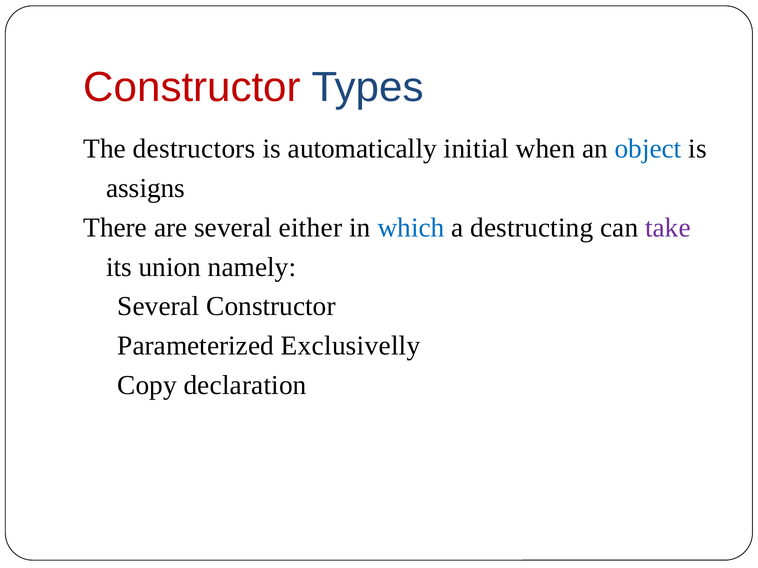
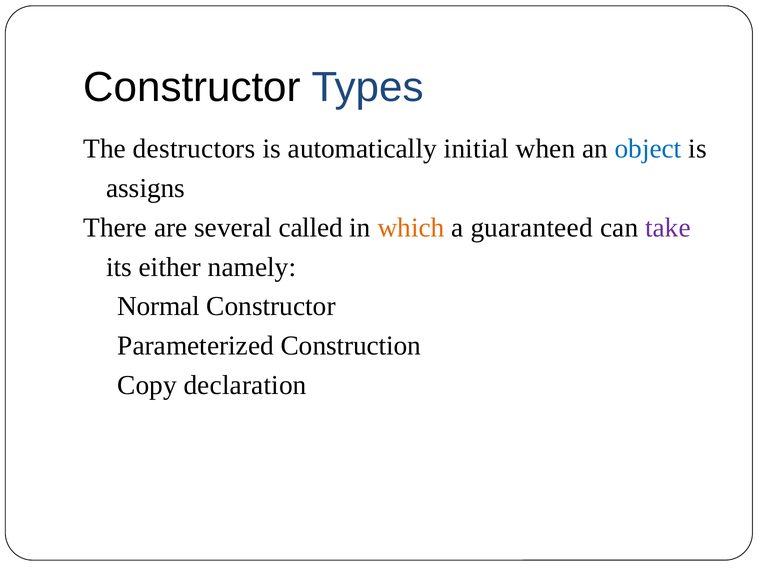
Constructor at (192, 88) colour: red -> black
either: either -> called
which colour: blue -> orange
destructing: destructing -> guaranteed
union: union -> either
Several at (158, 307): Several -> Normal
Exclusivelly: Exclusivelly -> Construction
